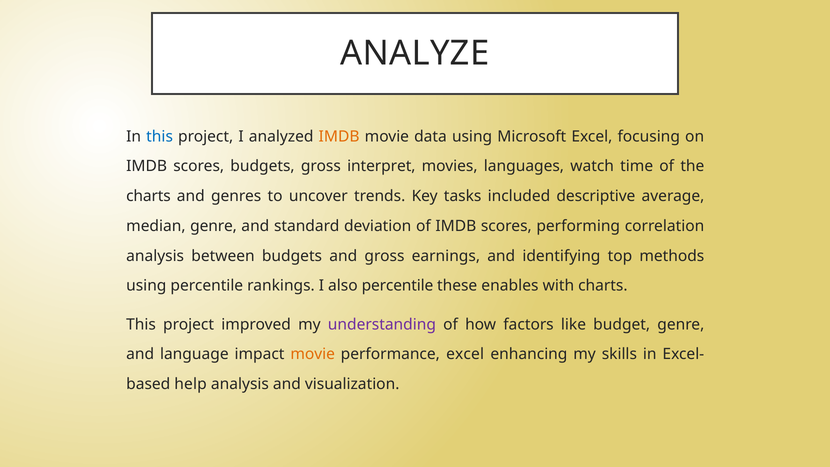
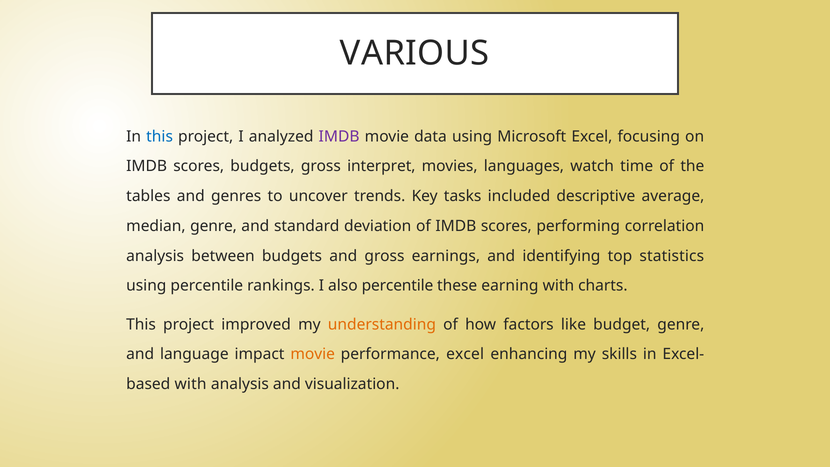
ANALYZE: ANALYZE -> VARIOUS
IMDB at (339, 136) colour: orange -> purple
charts at (148, 196): charts -> tables
methods: methods -> statistics
enables: enables -> earning
understanding colour: purple -> orange
help at (191, 384): help -> with
